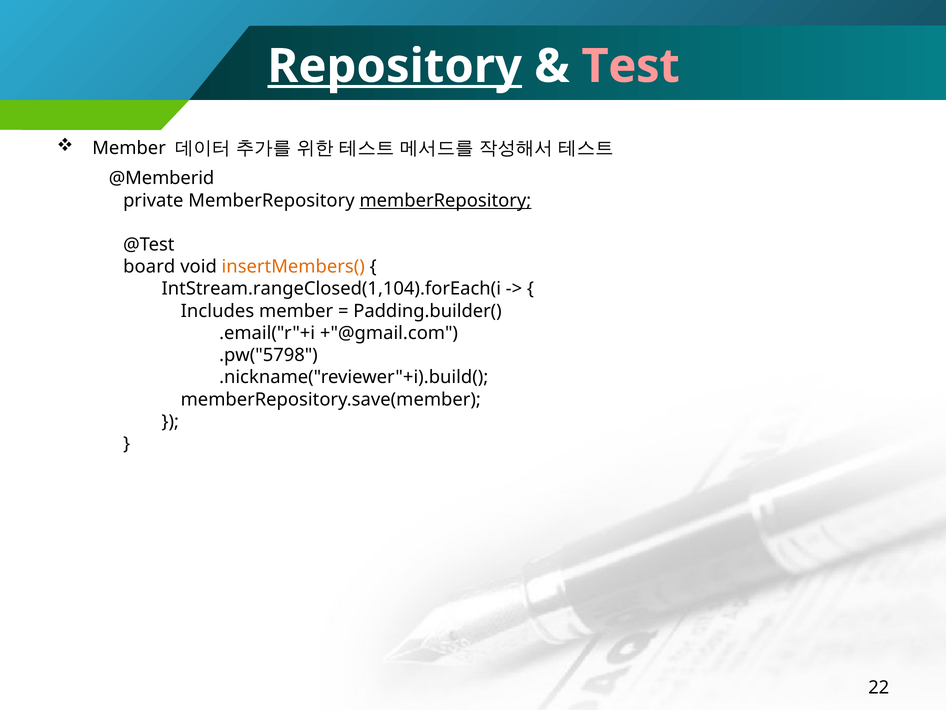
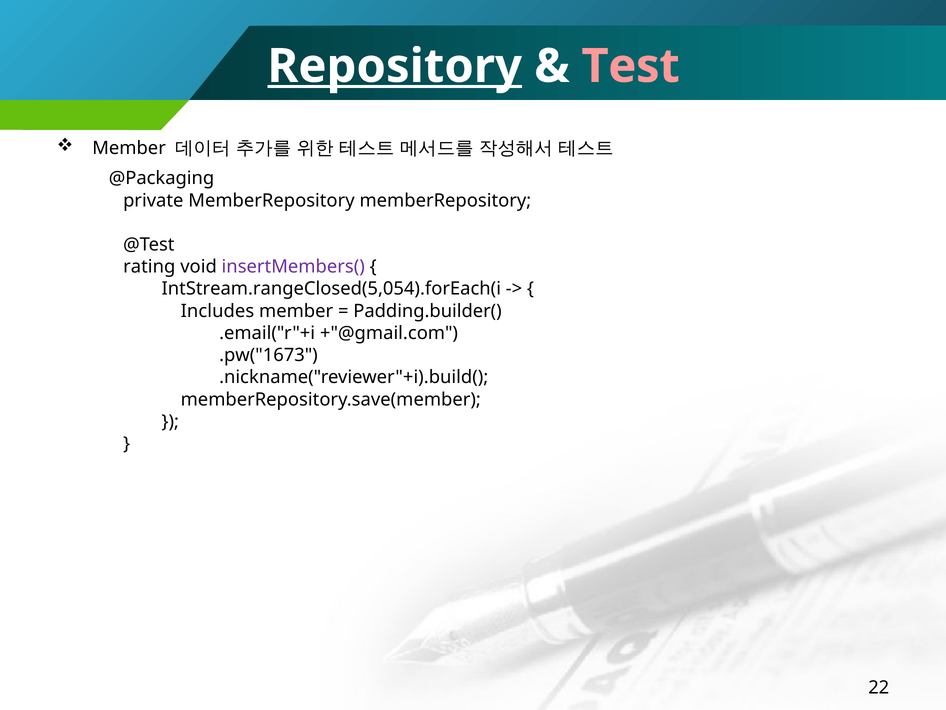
@Memberid: @Memberid -> @Packaging
memberRepository at (445, 200) underline: present -> none
board: board -> rating
insertMembers( colour: orange -> purple
IntStream.rangeClosed(1,104).forEach(i: IntStream.rangeClosed(1,104).forEach(i -> IntStream.rangeClosed(5,054).forEach(i
.pw("5798: .pw("5798 -> .pw("1673
